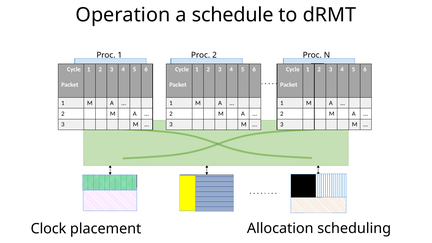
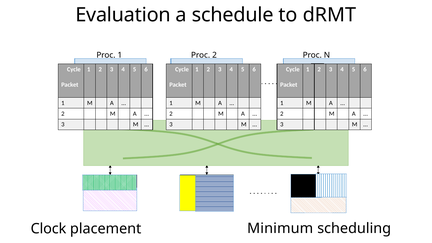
Operation: Operation -> Evaluation
Allocation: Allocation -> Minimum
